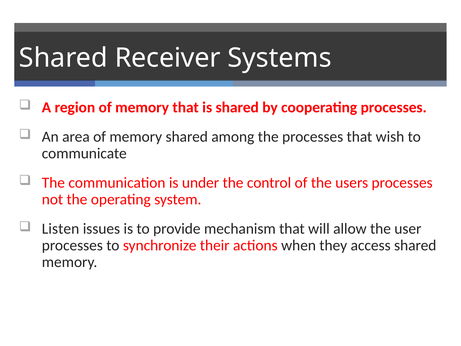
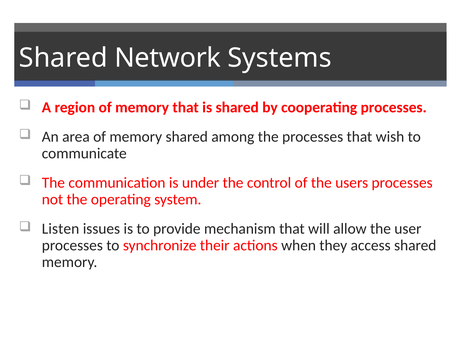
Receiver: Receiver -> Network
